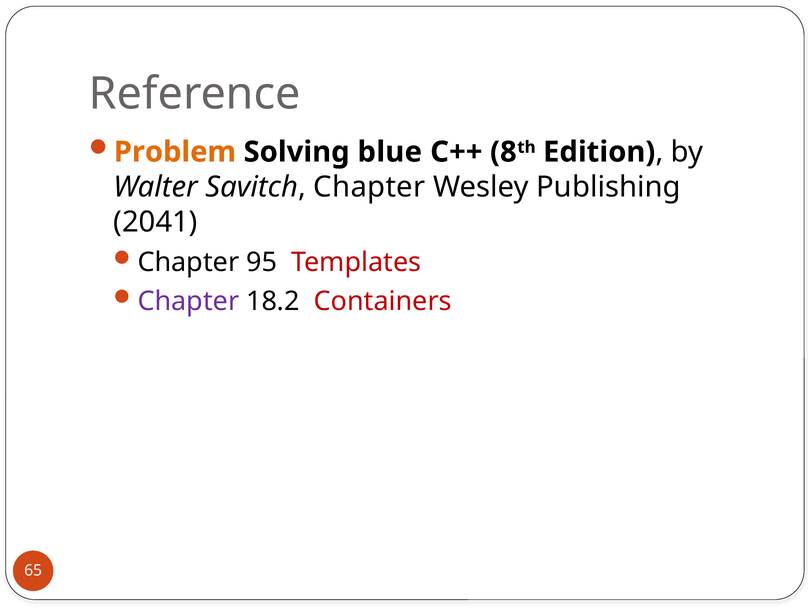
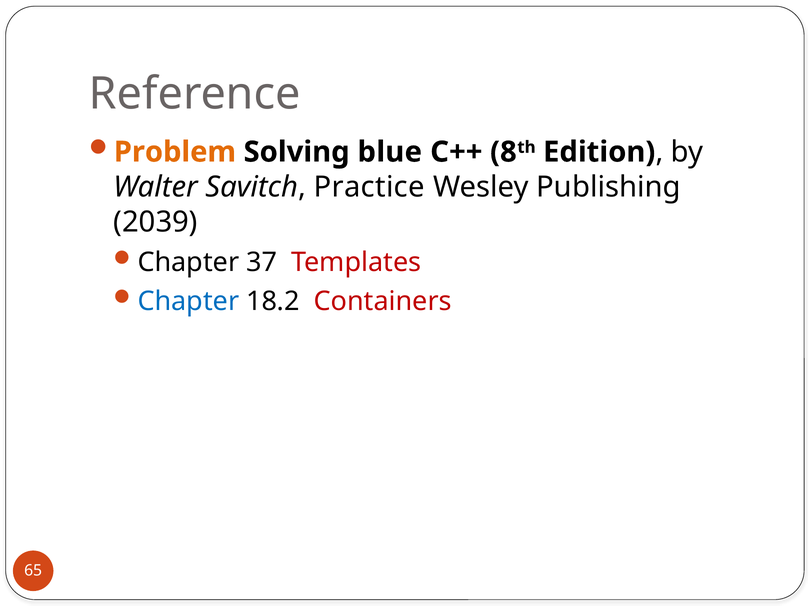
Savitch Chapter: Chapter -> Practice
2041: 2041 -> 2039
95: 95 -> 37
Chapter at (188, 301) colour: purple -> blue
